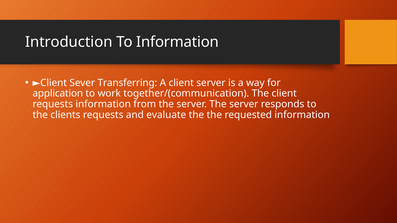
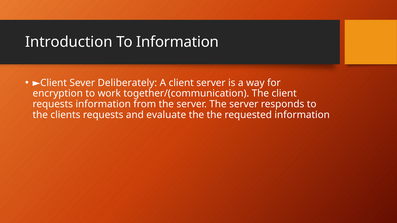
Transferring: Transferring -> Deliberately
application: application -> encryption
